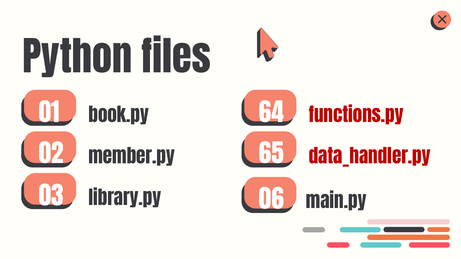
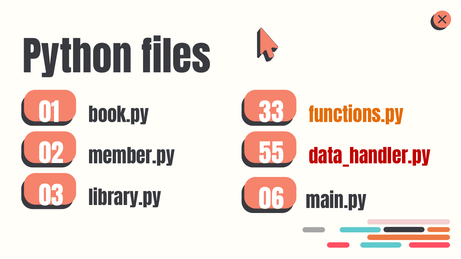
64: 64 -> 33
functions.py colour: red -> orange
65: 65 -> 55
